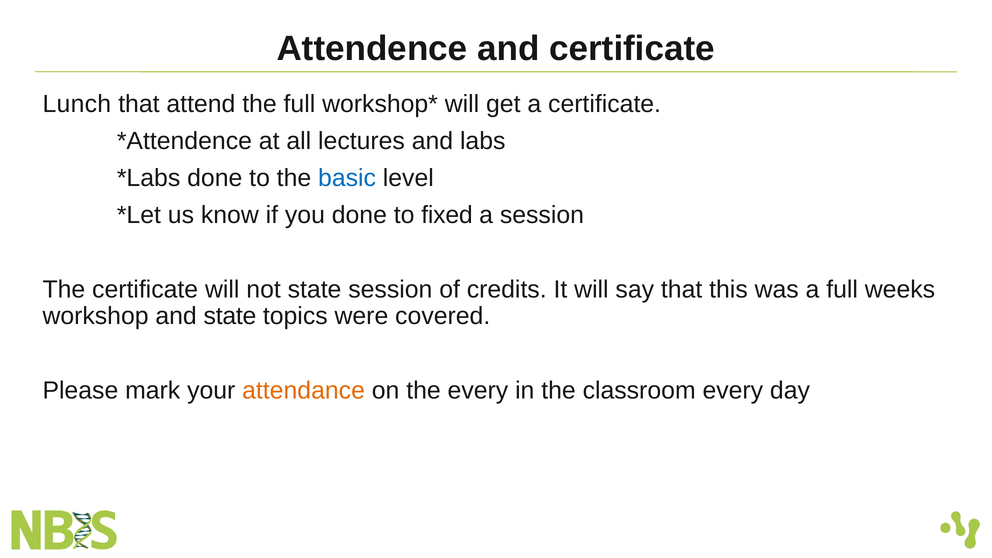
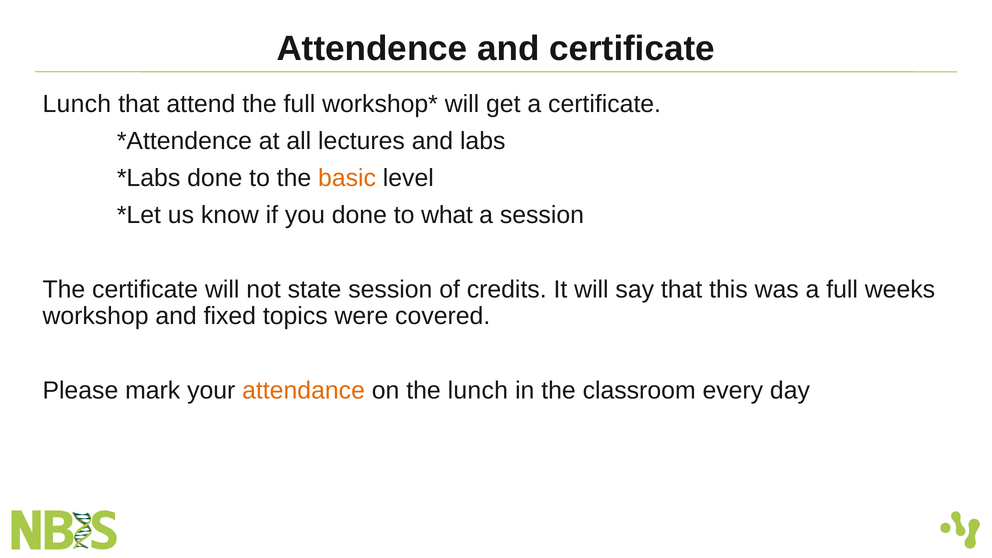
basic colour: blue -> orange
fixed: fixed -> what
and state: state -> fixed
the every: every -> lunch
